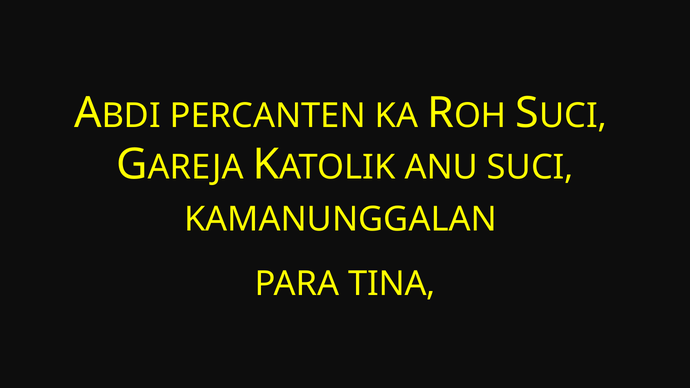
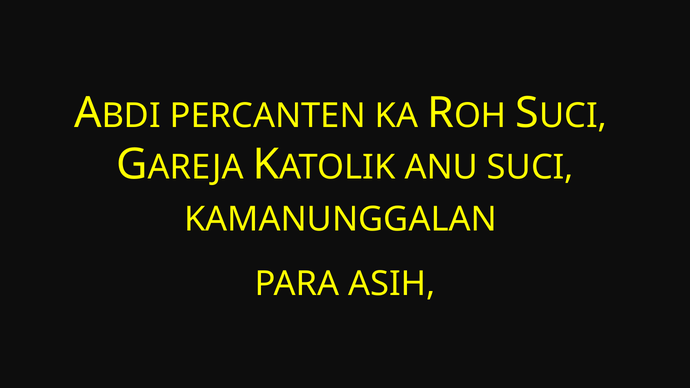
TINA: TINA -> ASIH
